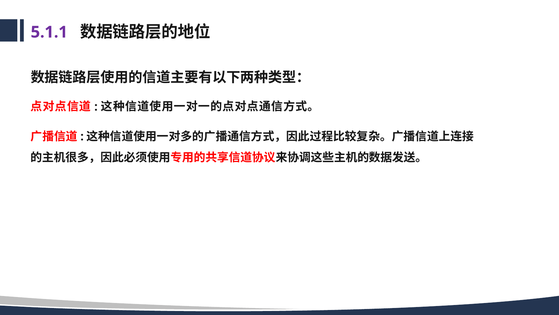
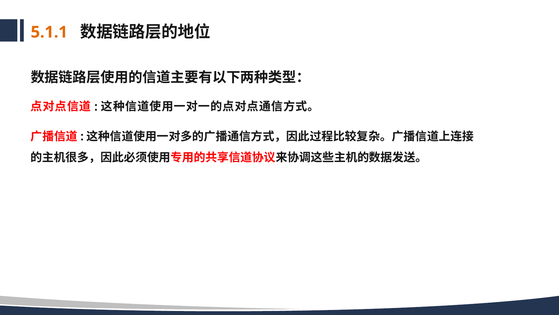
5.1.1 colour: purple -> orange
